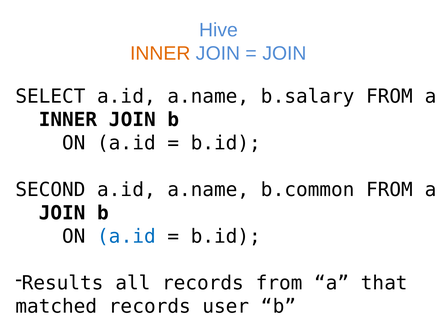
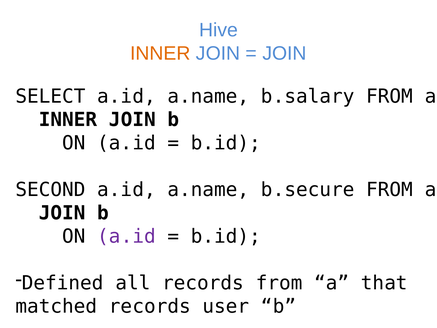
b.common: b.common -> b.secure
a.id at (127, 236) colour: blue -> purple
Results: Results -> Defined
